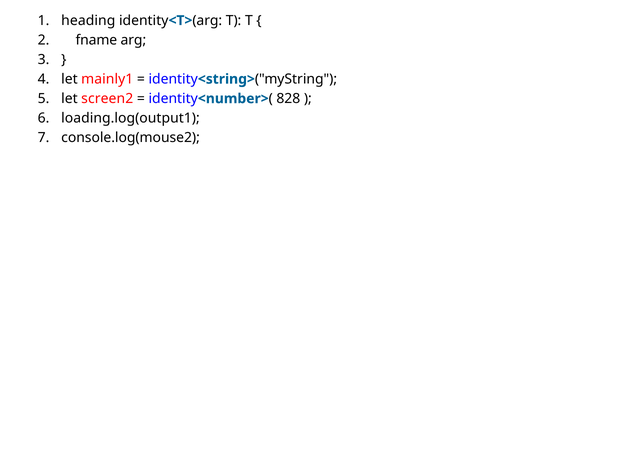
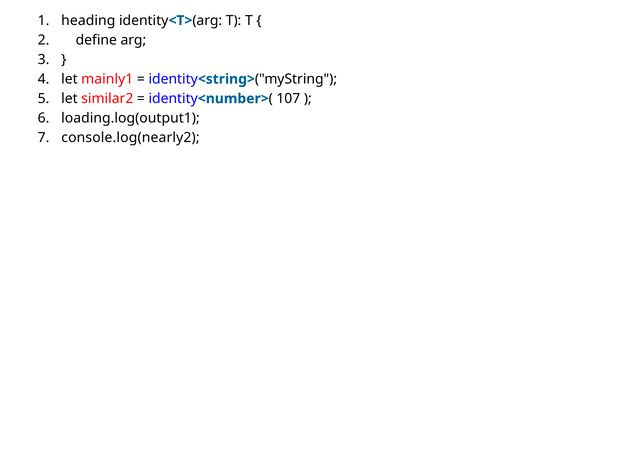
fname: fname -> define
screen2: screen2 -> similar2
828: 828 -> 107
console.log(mouse2: console.log(mouse2 -> console.log(nearly2
